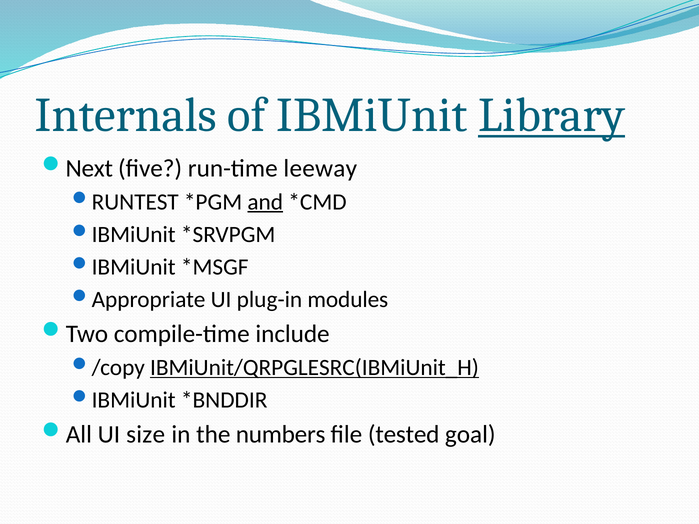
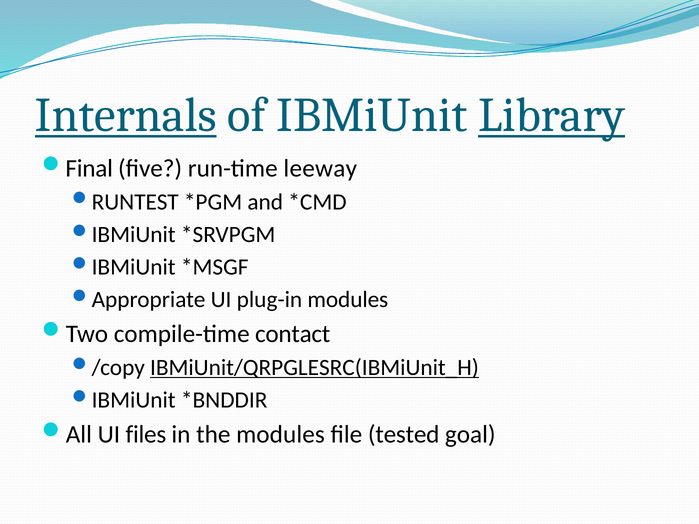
Internals underline: none -> present
Next: Next -> Final
and underline: present -> none
include: include -> contact
size: size -> files
the numbers: numbers -> modules
